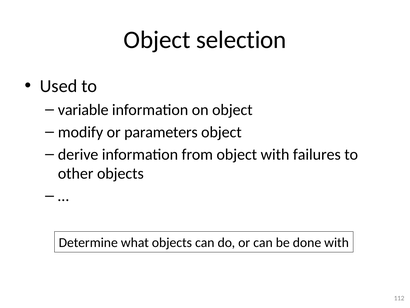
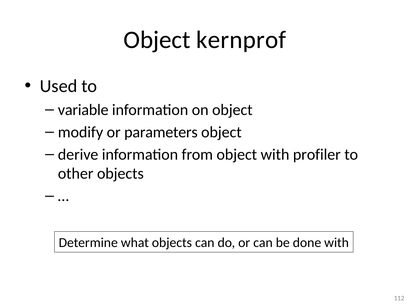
selection: selection -> kernprof
failures: failures -> profiler
